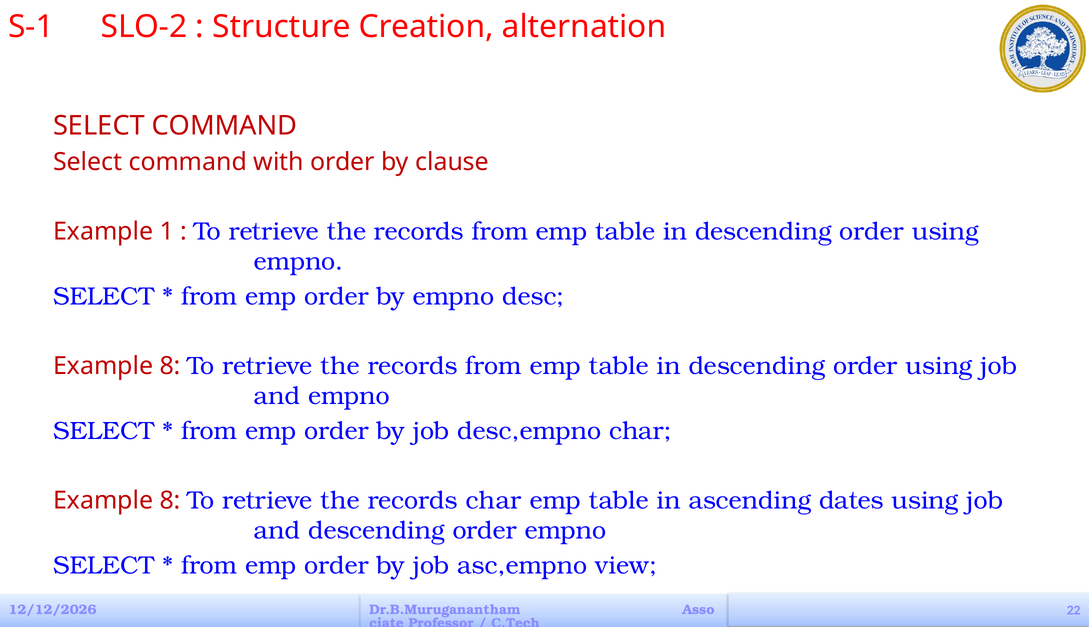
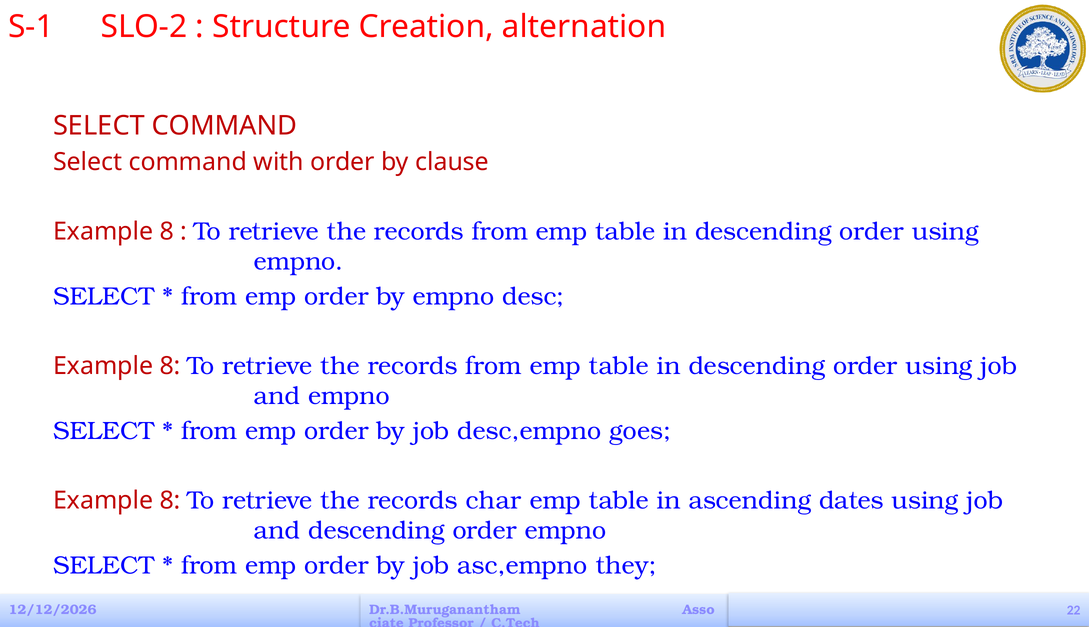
1 at (167, 232): 1 -> 8
desc,empno char: char -> goes
view: view -> they
